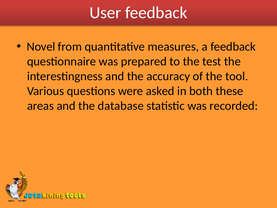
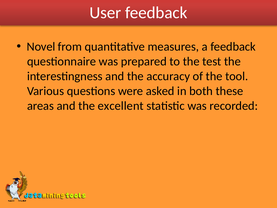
database: database -> excellent
